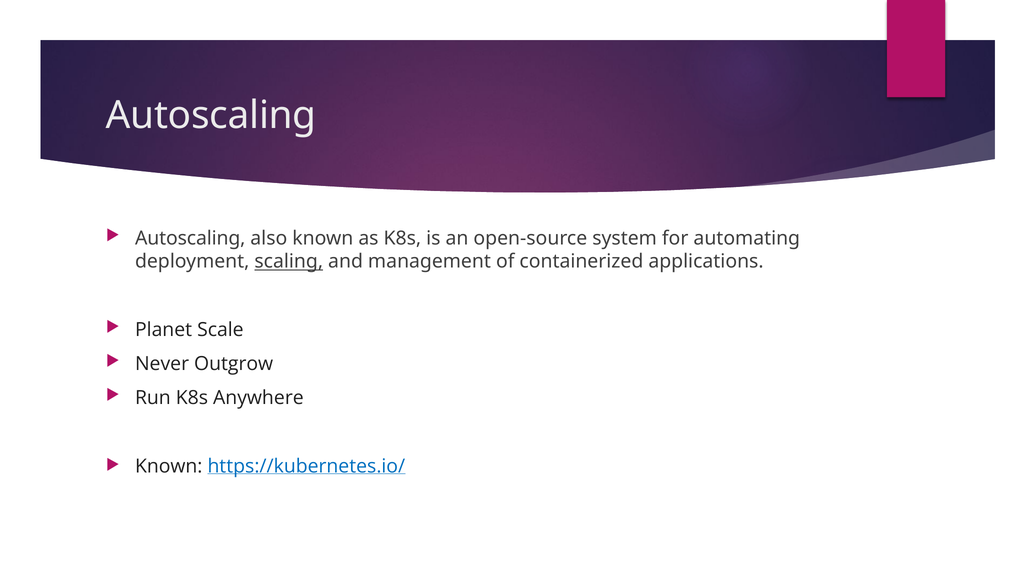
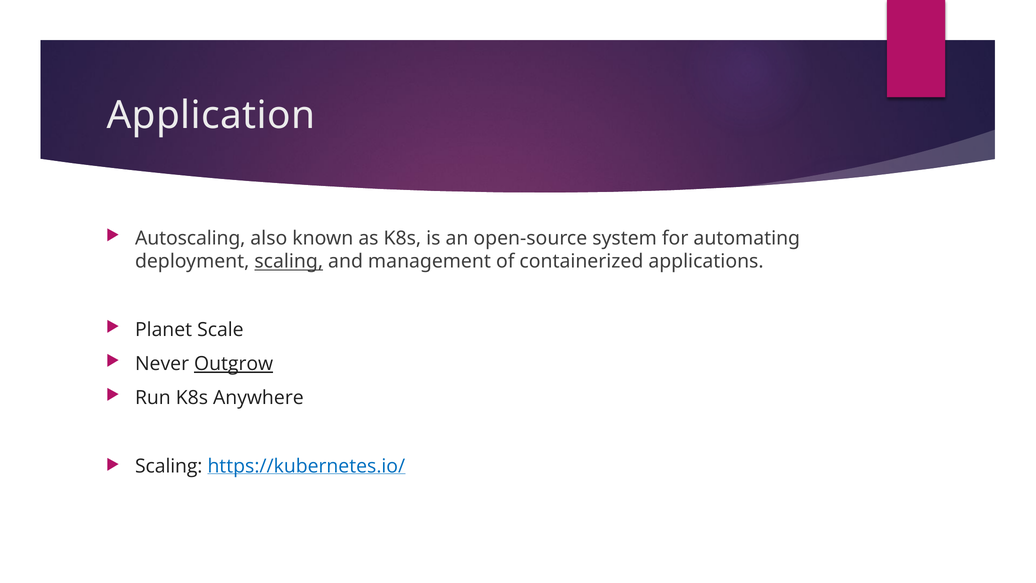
Autoscaling at (211, 115): Autoscaling -> Application
Outgrow underline: none -> present
Known at (169, 466): Known -> Scaling
